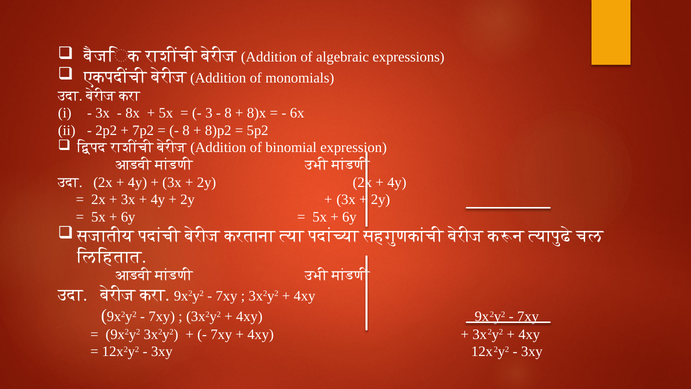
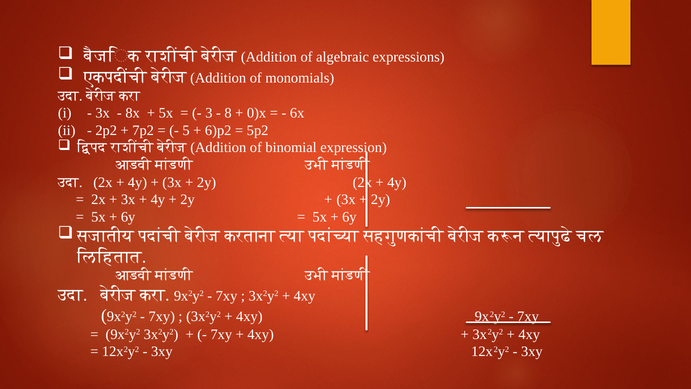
8)x: 8)x -> 0)x
8 at (186, 130): 8 -> 5
8)p2: 8)p2 -> 6)p2
